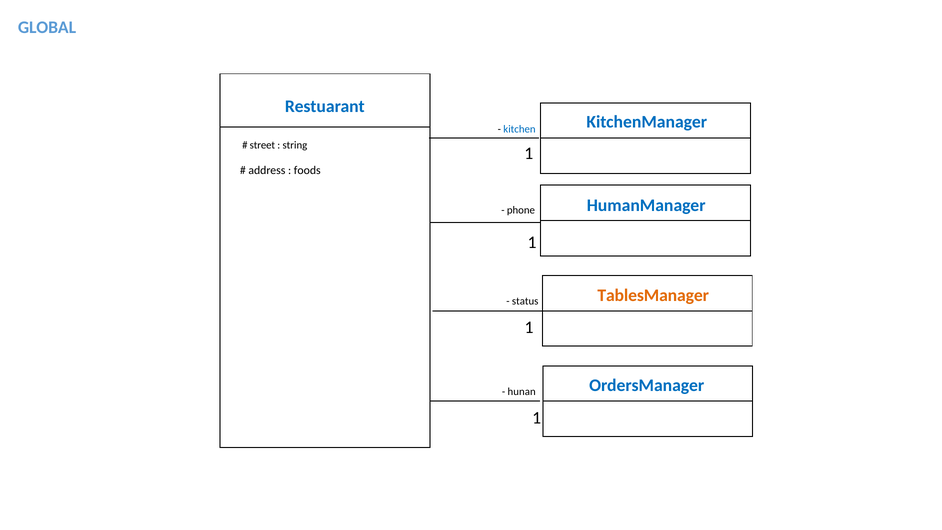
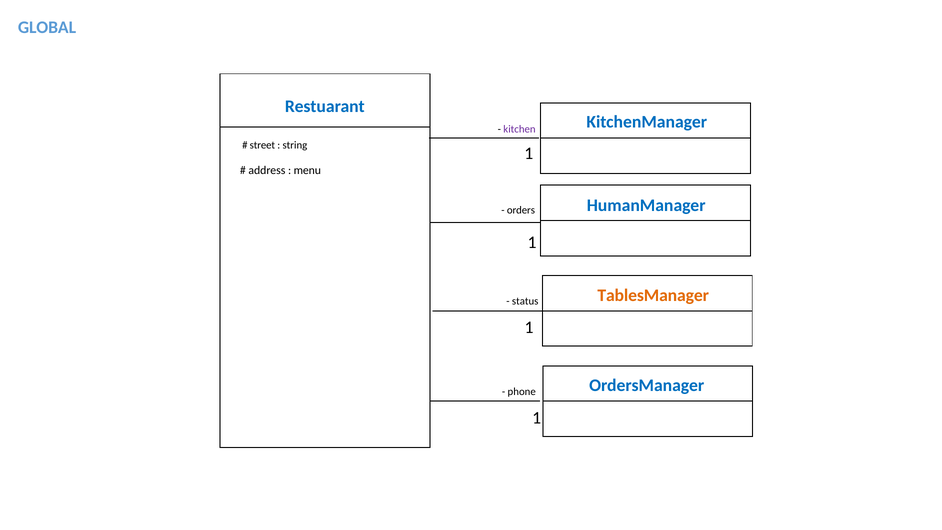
kitchen colour: blue -> purple
foods: foods -> menu
phone: phone -> orders
hunan: hunan -> phone
